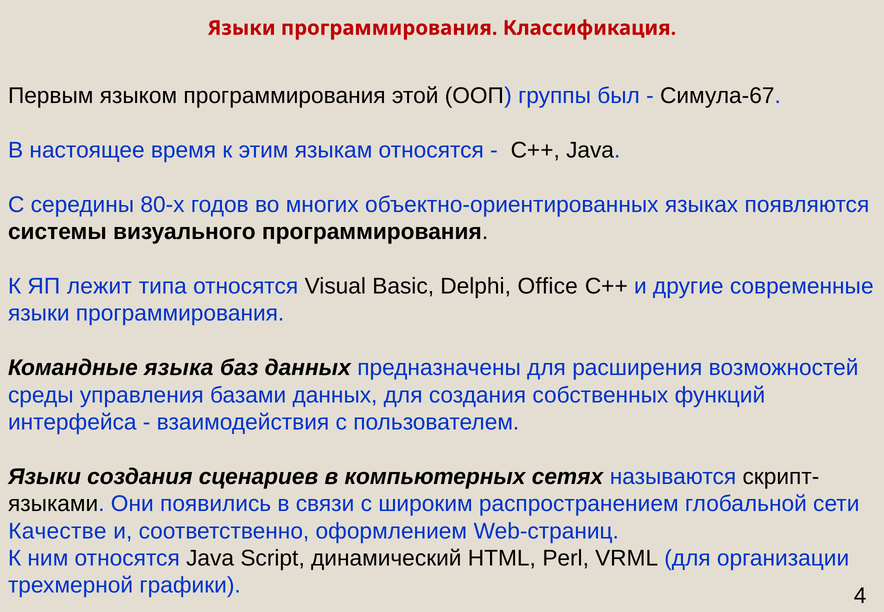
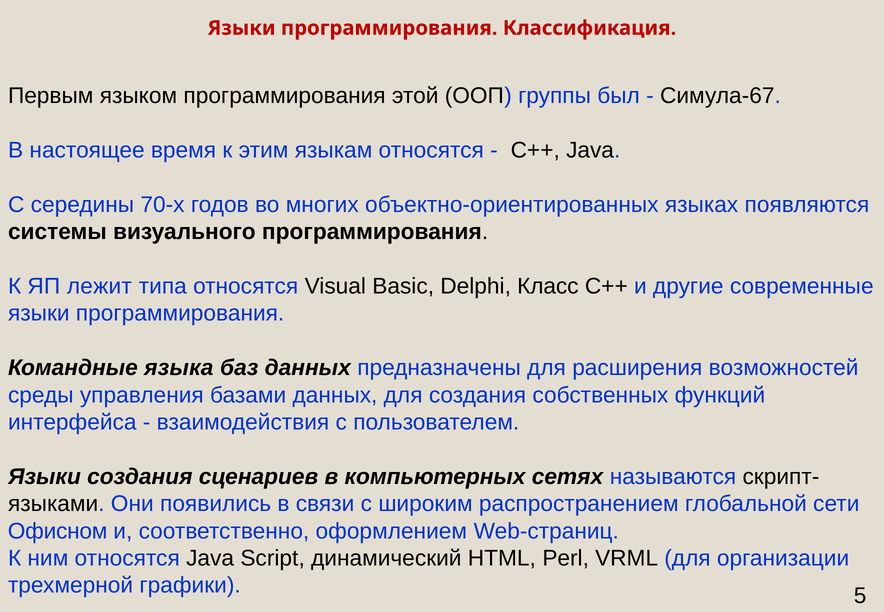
80-х: 80-х -> 70-х
Office: Office -> Класс
Качестве: Качестве -> Офисном
4: 4 -> 5
